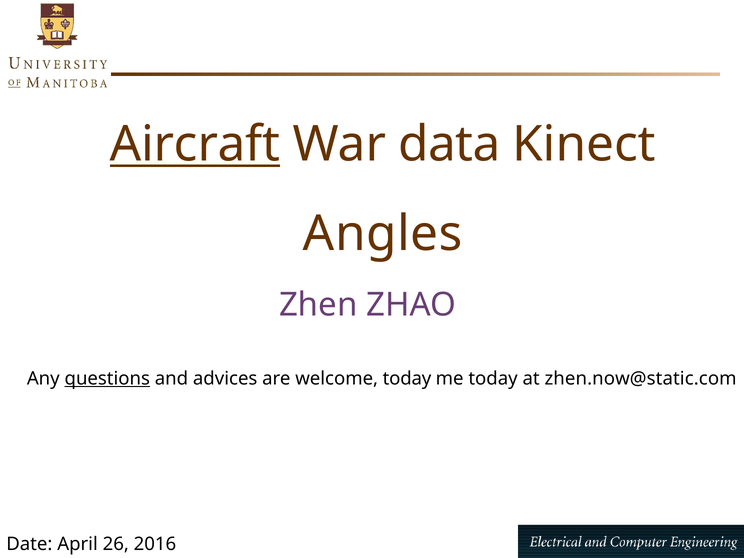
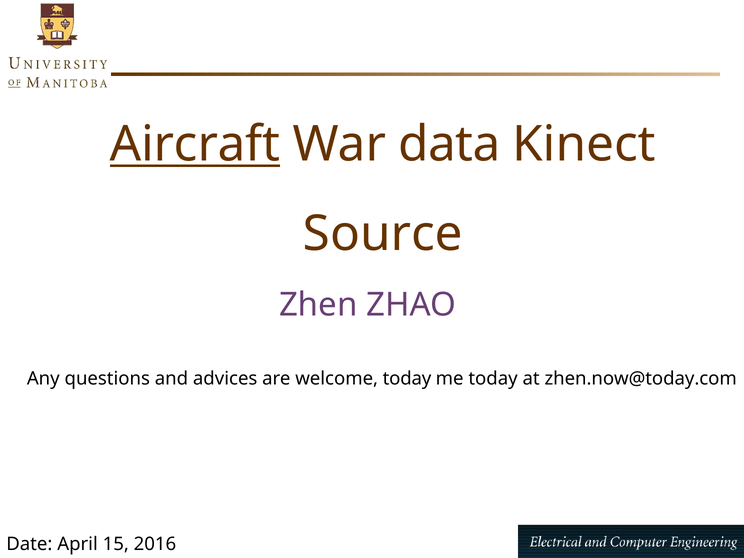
Angles: Angles -> Source
questions underline: present -> none
zhen.now@static.com: zhen.now@static.com -> zhen.now@today.com
26: 26 -> 15
